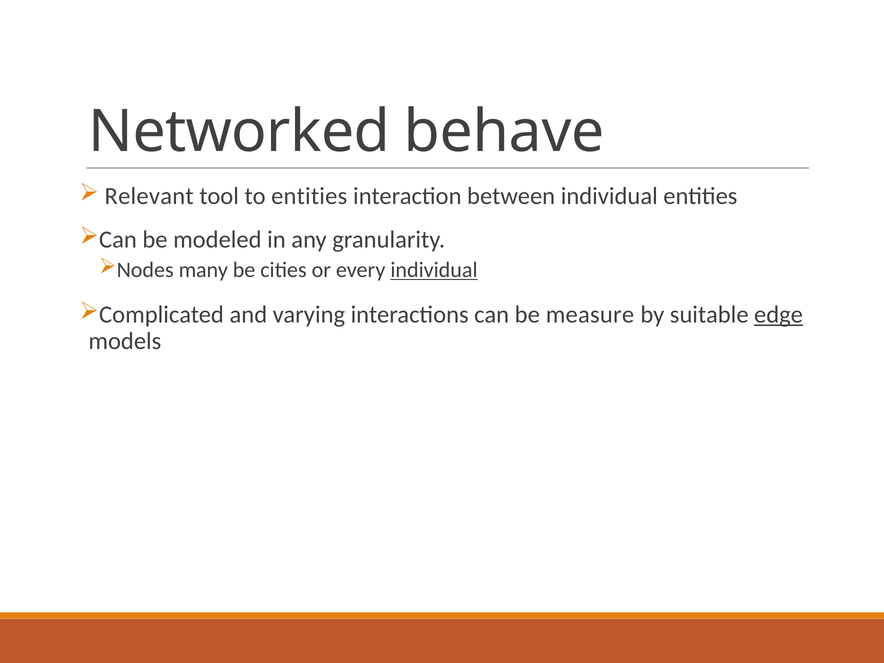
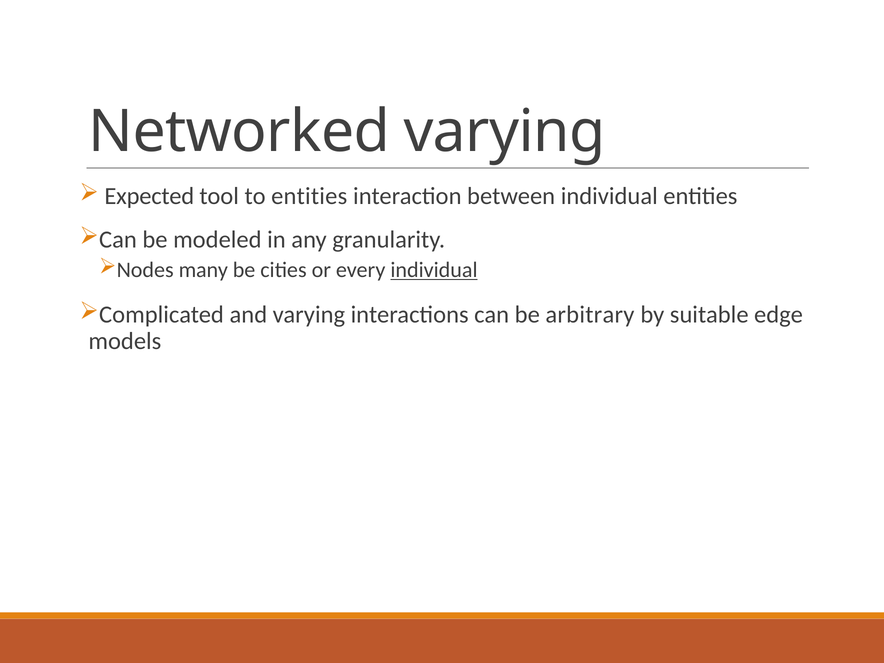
Networked behave: behave -> varying
Relevant: Relevant -> Expected
measure: measure -> arbitrary
edge underline: present -> none
